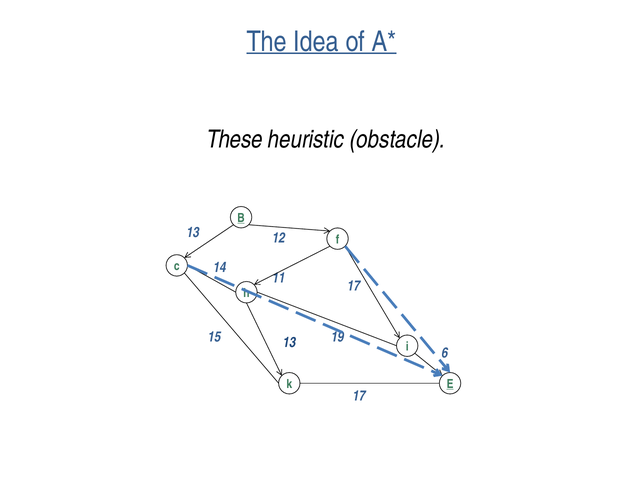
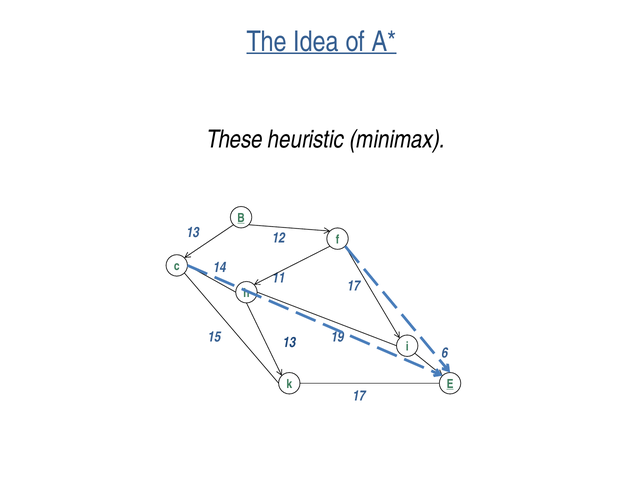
obstacle: obstacle -> minimax
